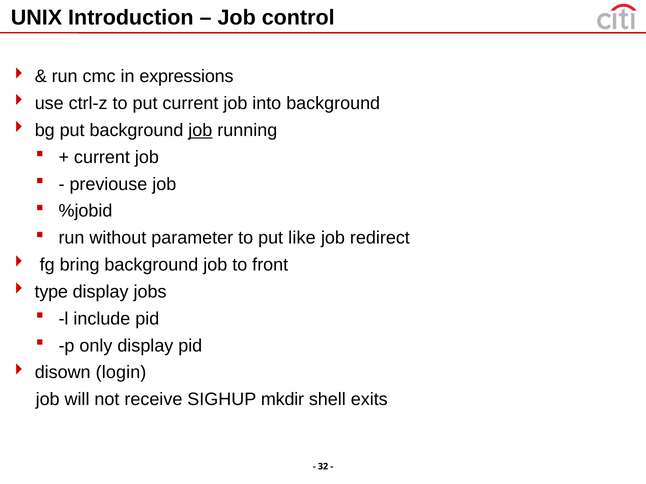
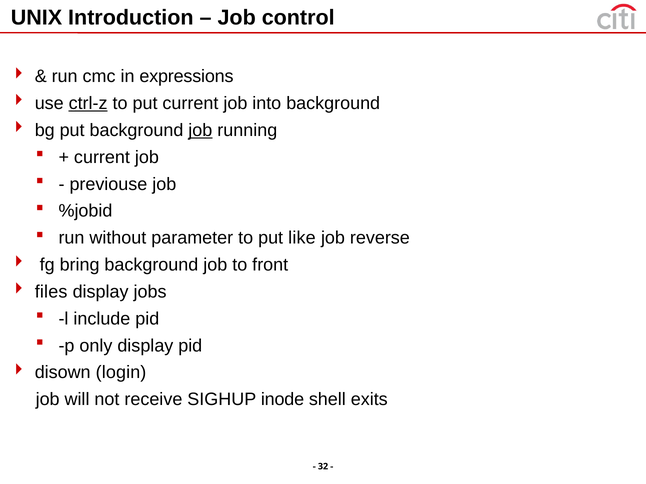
ctrl-z underline: none -> present
redirect: redirect -> reverse
type: type -> files
mkdir: mkdir -> inode
